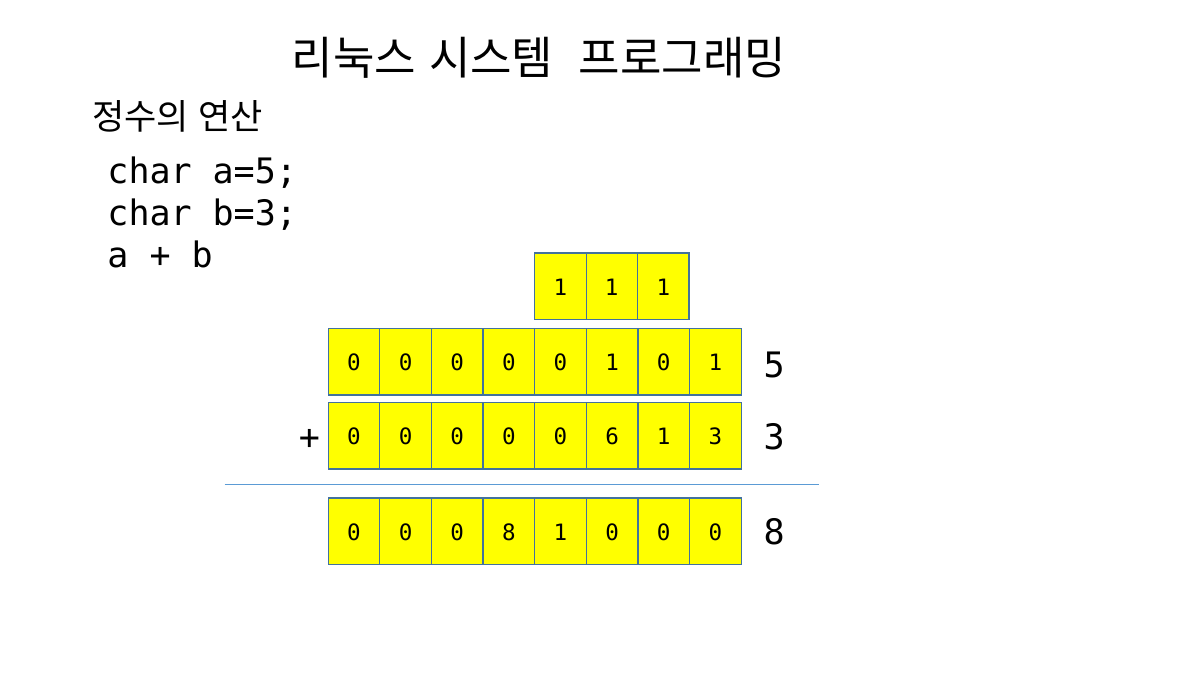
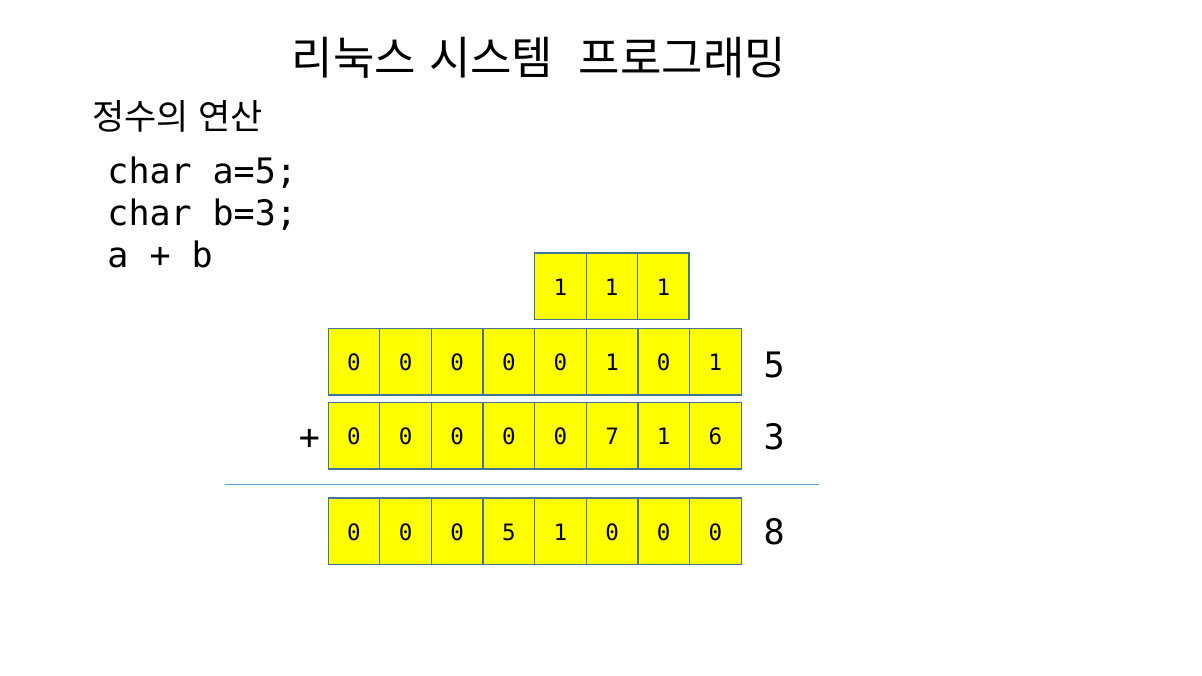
6: 6 -> 7
1 3: 3 -> 6
8 at (509, 533): 8 -> 5
